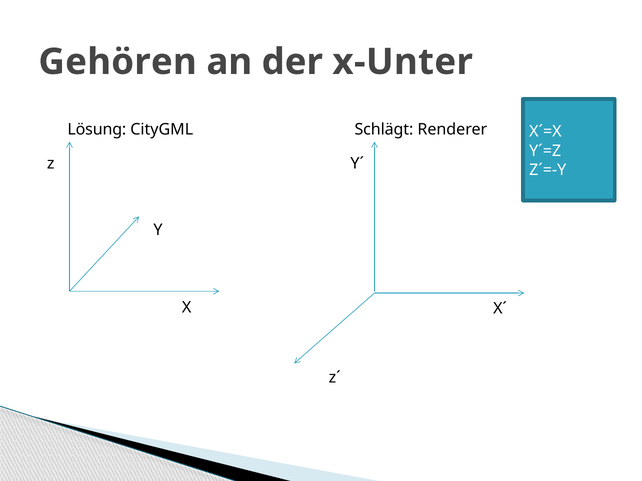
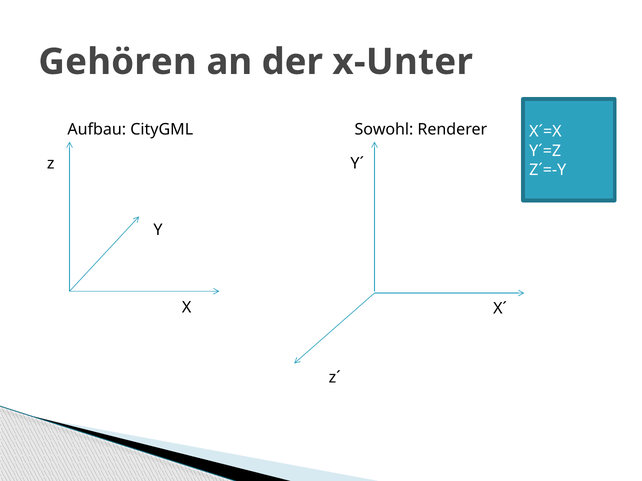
Lösung: Lösung -> Aufbau
Schlägt: Schlägt -> Sowohl
